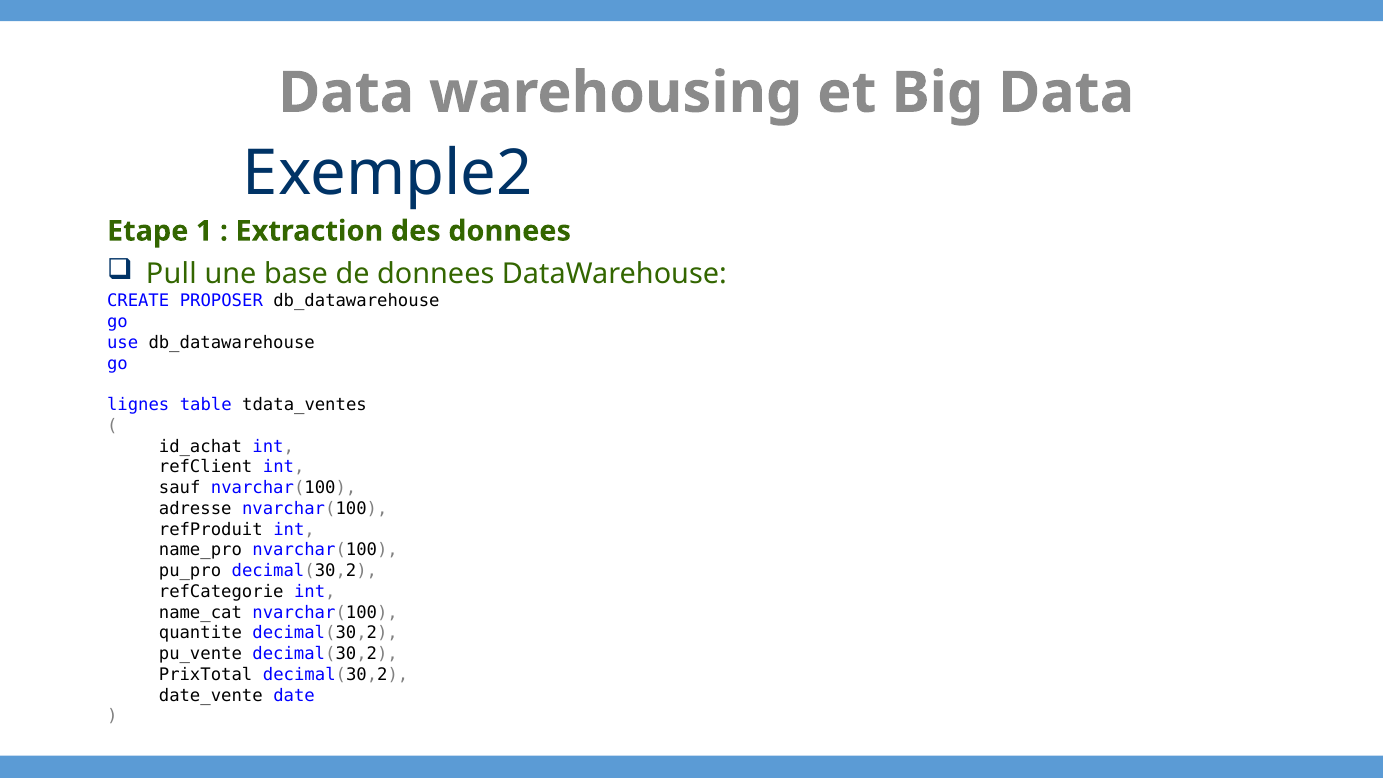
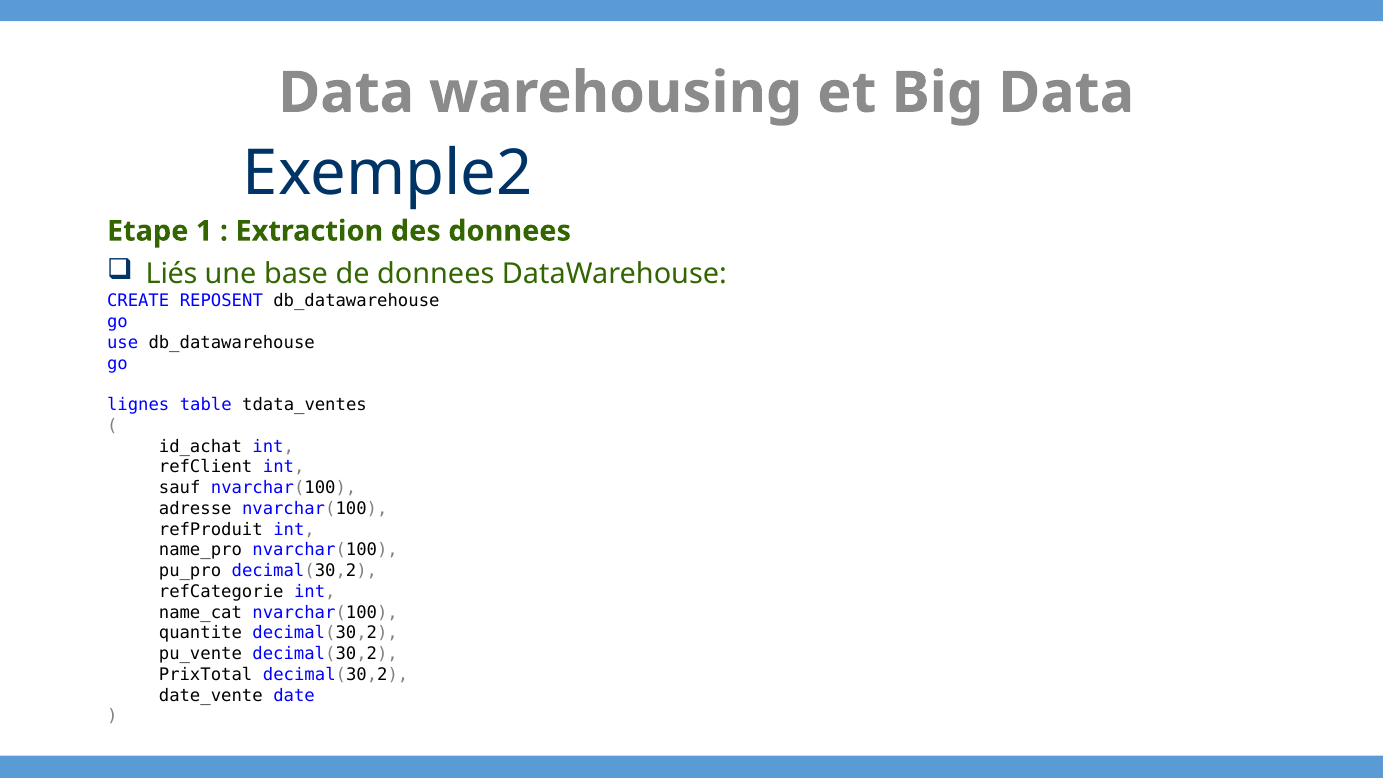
Pull: Pull -> Liés
PROPOSER: PROPOSER -> REPOSENT
